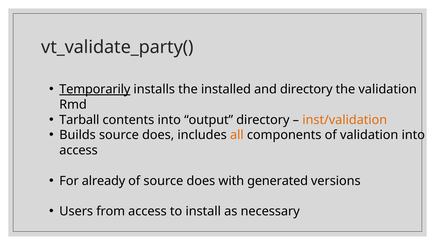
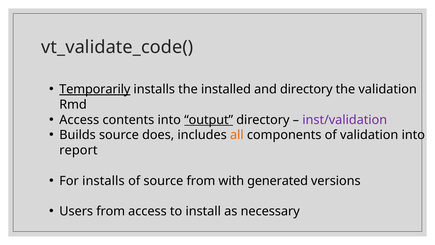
vt_validate_party(: vt_validate_party( -> vt_validate_code(
Tarball at (79, 120): Tarball -> Access
output underline: none -> present
inst/validation colour: orange -> purple
access at (79, 150): access -> report
For already: already -> installs
of source does: does -> from
